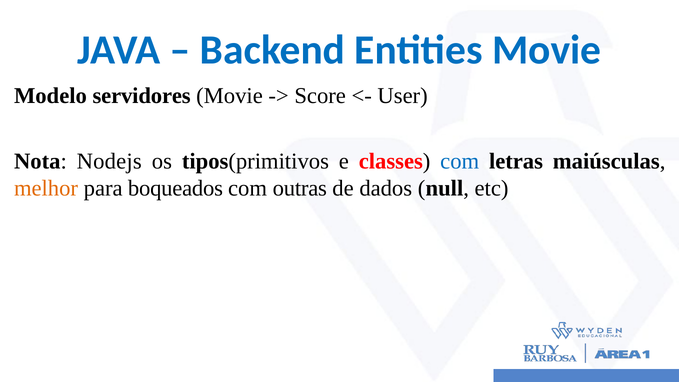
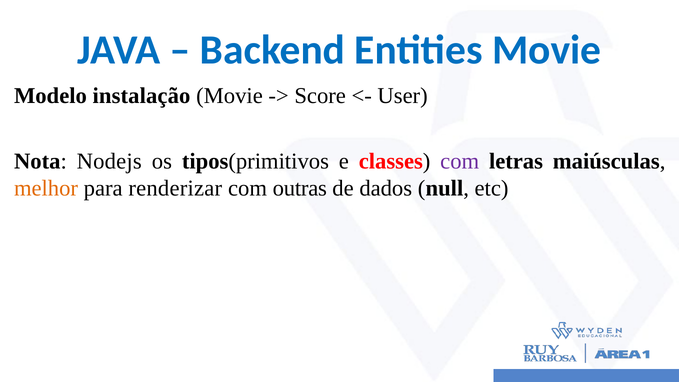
servidores: servidores -> instalação
com at (460, 161) colour: blue -> purple
boqueados: boqueados -> renderizar
